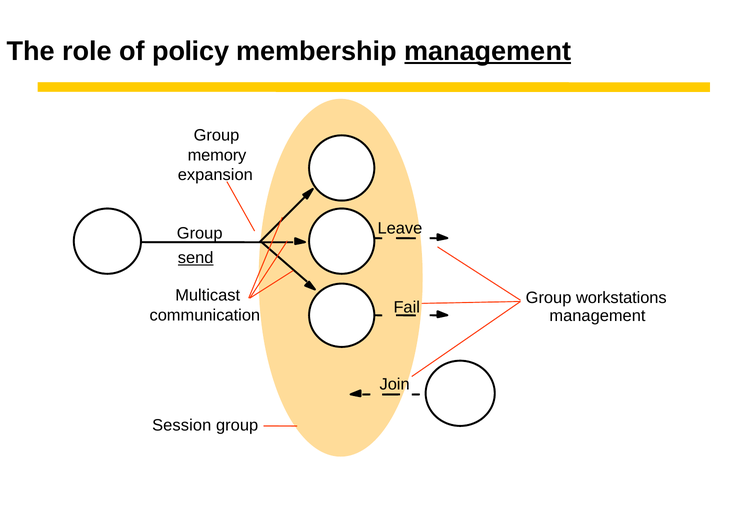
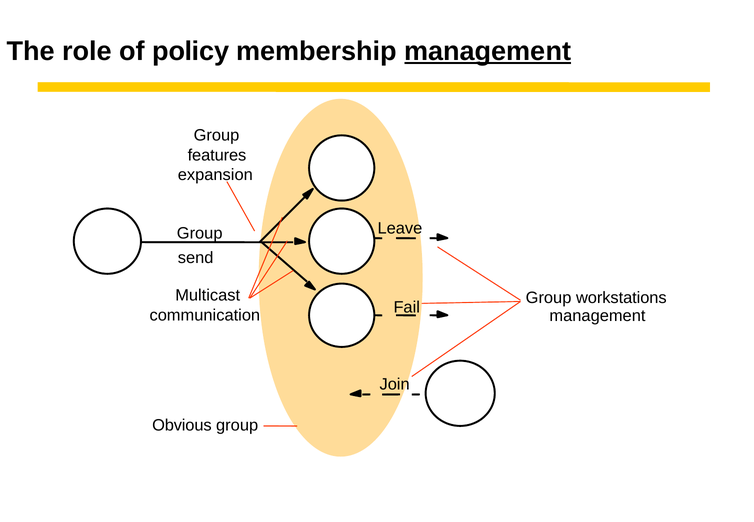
memory: memory -> features
send underline: present -> none
Session: Session -> Obvious
